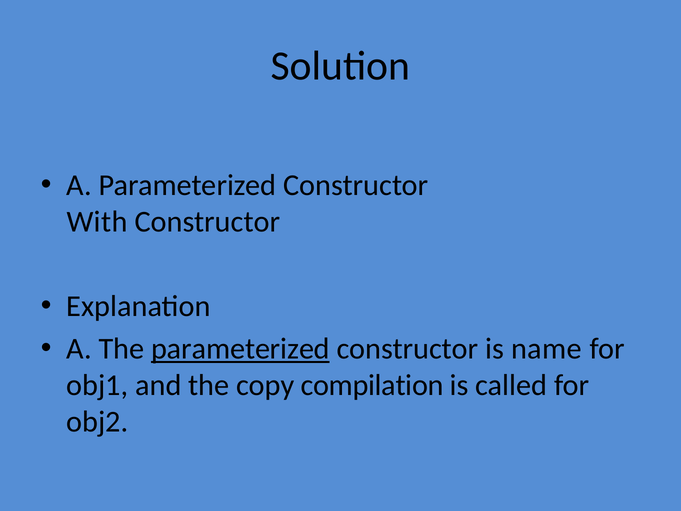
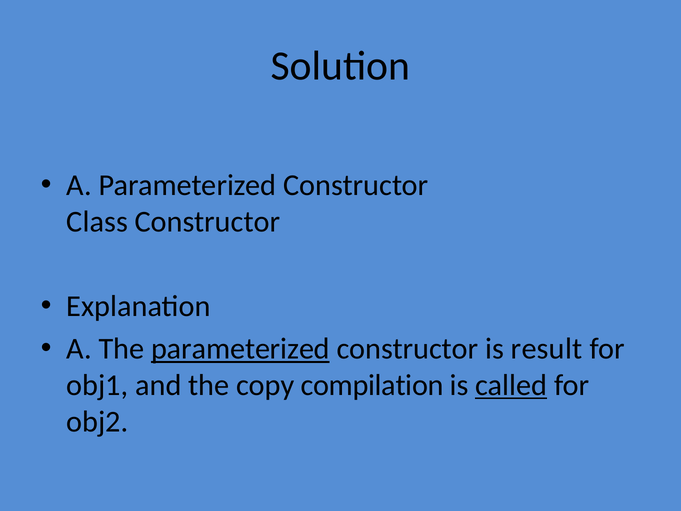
With: With -> Class
name: name -> result
called underline: none -> present
